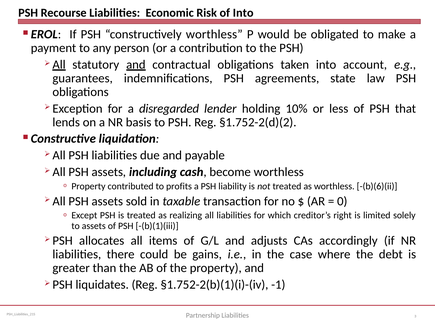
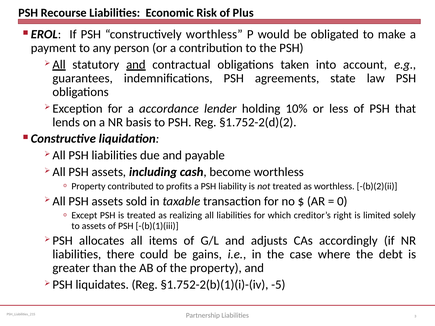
of Into: Into -> Plus
disregarded: disregarded -> accordance
-(b)(6)(ii: -(b)(6)(ii -> -(b)(2)(ii
-1: -1 -> -5
